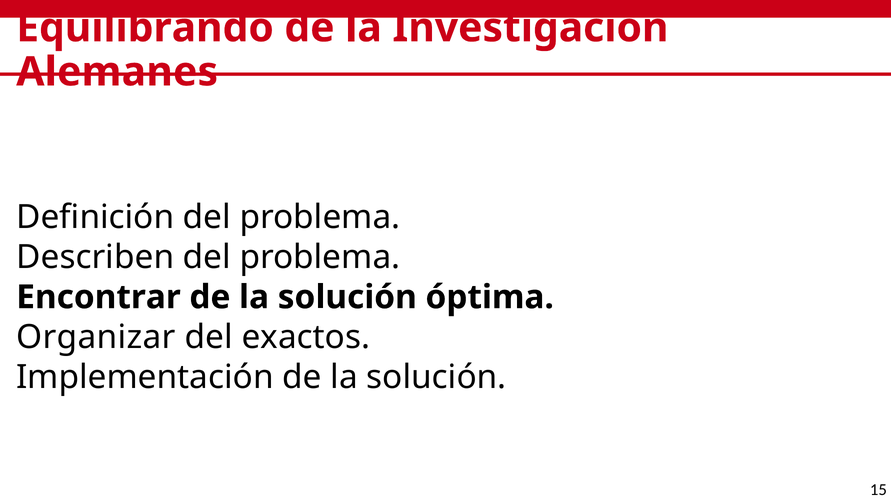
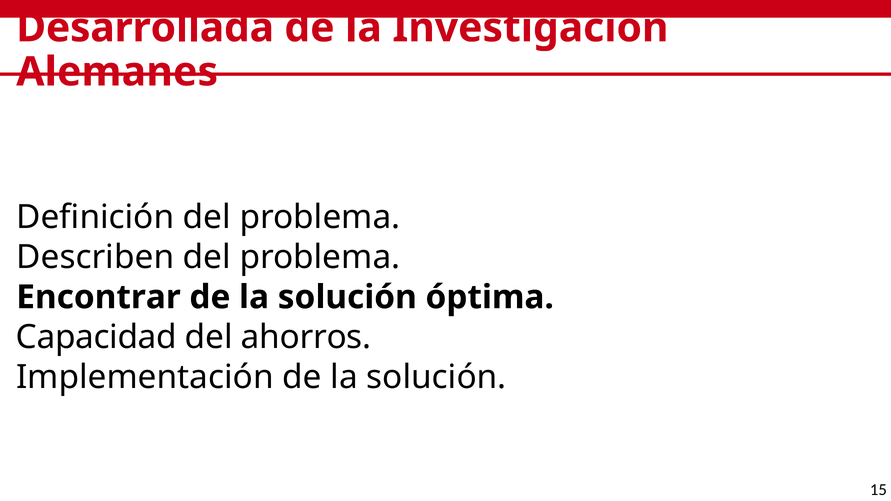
Equilibrando: Equilibrando -> Desarrollada
Organizar: Organizar -> Capacidad
exactos: exactos -> ahorros
